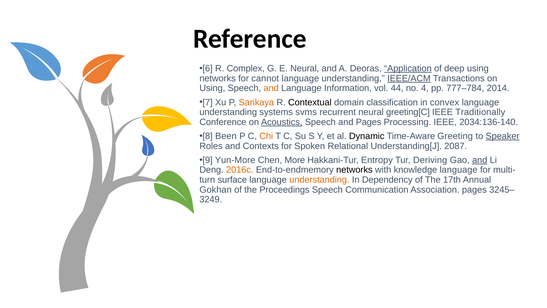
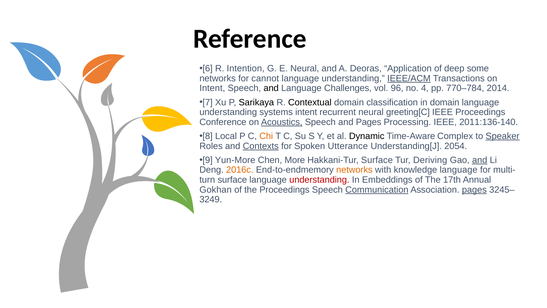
Complex: Complex -> Intention
Application underline: present -> none
deep using: using -> some
Using at (212, 88): Using -> Intent
and at (271, 88) colour: orange -> black
Information: Information -> Challenges
44: 44 -> 96
777–784: 777–784 -> 770–784
Sarikaya colour: orange -> black
in convex: convex -> domain
systems svms: svms -> intent
IEEE Traditionally: Traditionally -> Proceedings
2034:136-140: 2034:136-140 -> 2011:136-140
Been: Been -> Local
Greeting: Greeting -> Complex
Contexts underline: none -> present
Relational: Relational -> Utterance
2087: 2087 -> 2054
Hakkani-Tur Entropy: Entropy -> Surface
networks at (354, 170) colour: black -> orange
understanding at (319, 180) colour: orange -> red
Dependency: Dependency -> Embeddings
Communication underline: none -> present
pages at (474, 189) underline: none -> present
